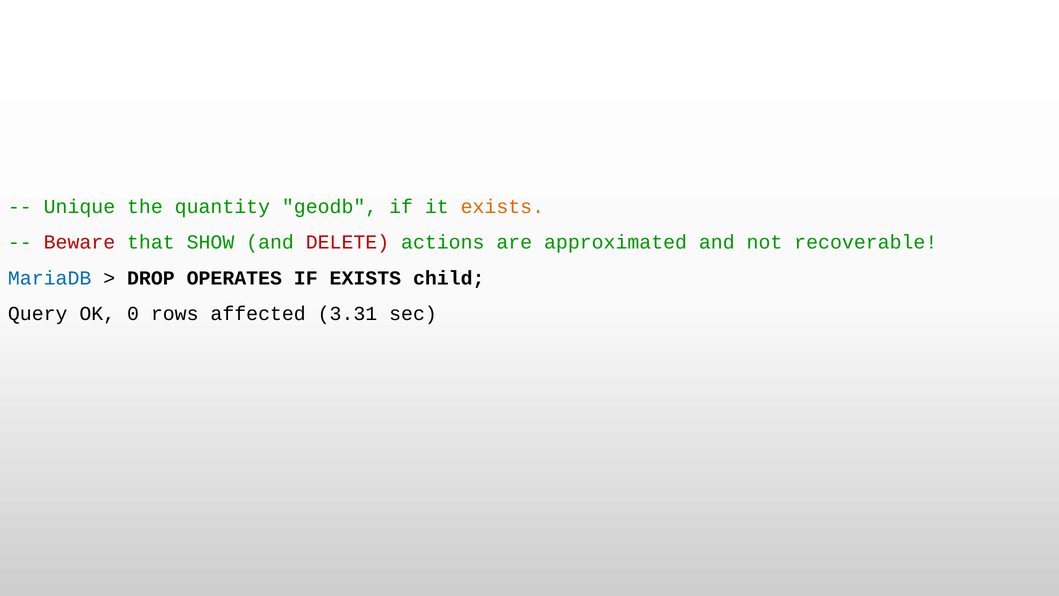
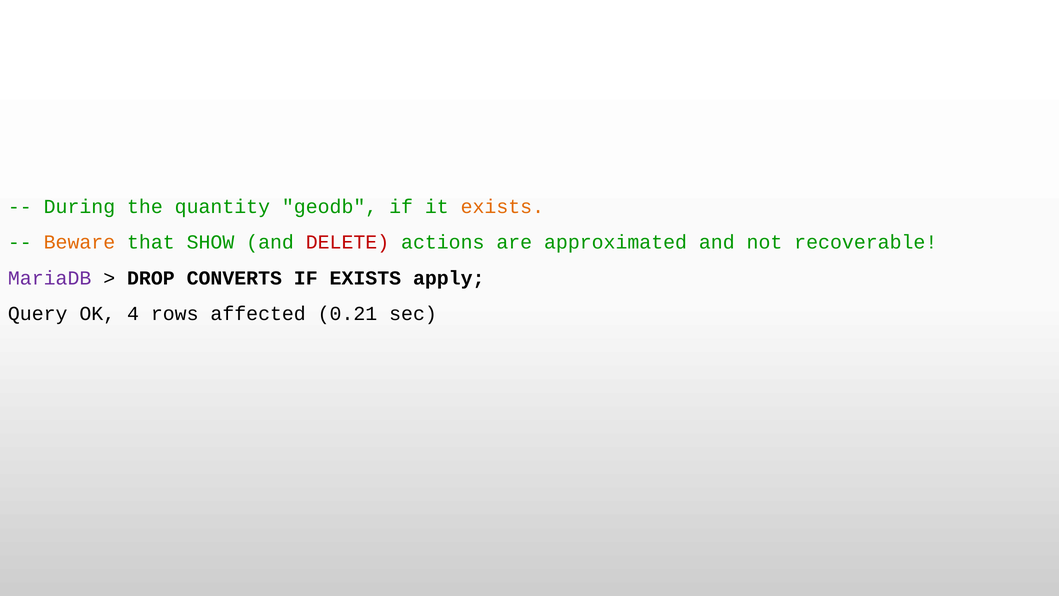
Unique: Unique -> During
Beware colour: red -> orange
MariaDB colour: blue -> purple
OPERATES: OPERATES -> CONVERTS
child: child -> apply
0: 0 -> 4
3.31: 3.31 -> 0.21
